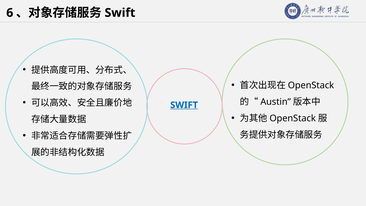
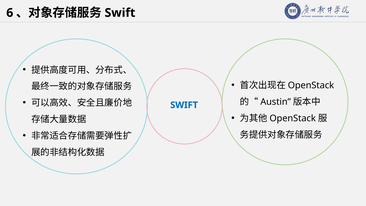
SWIFT at (184, 105) underline: present -> none
